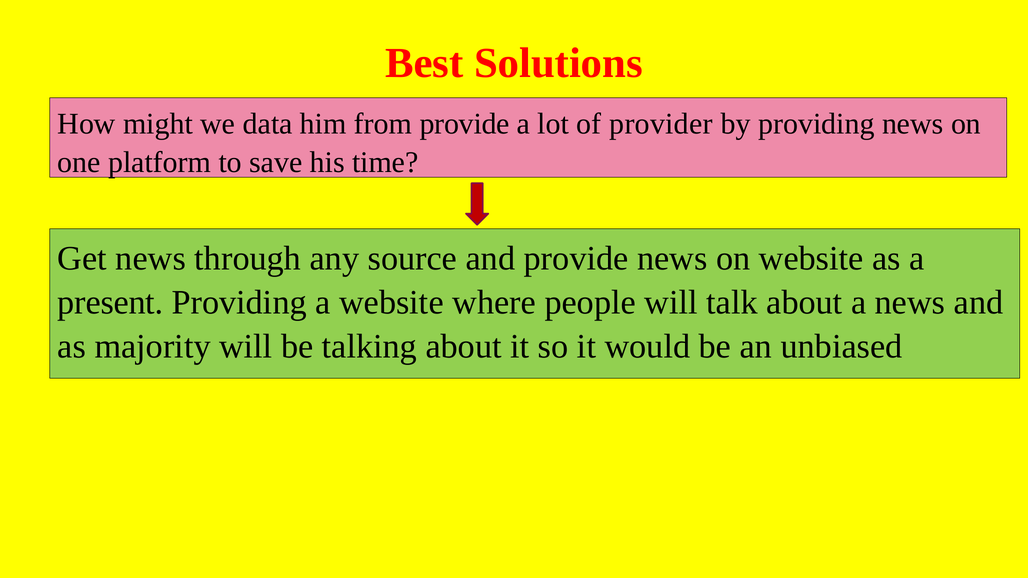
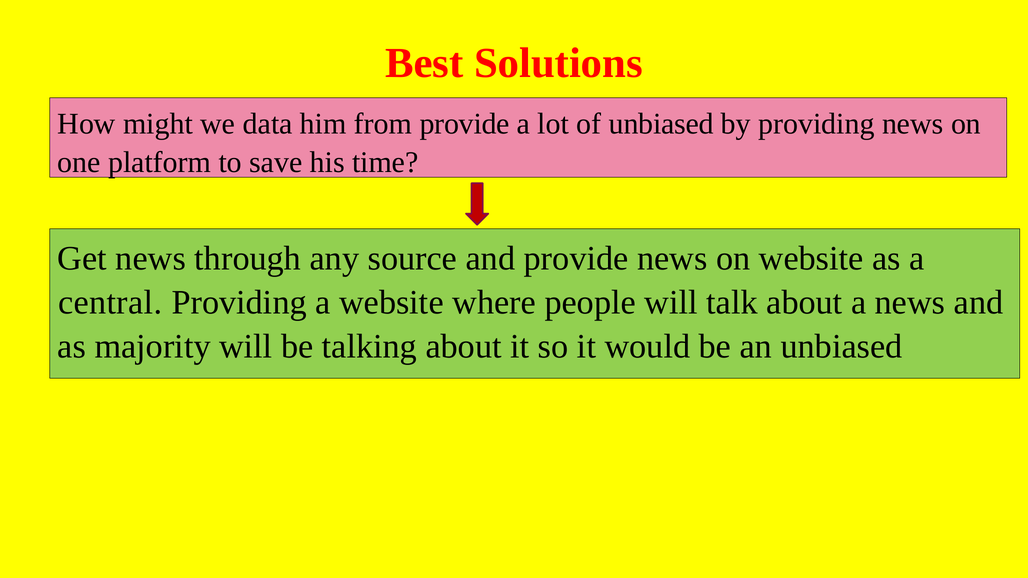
of provider: provider -> unbiased
present: present -> central
